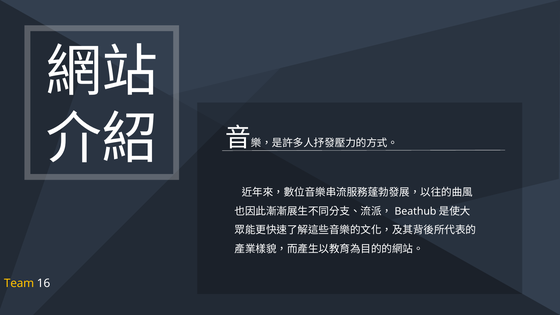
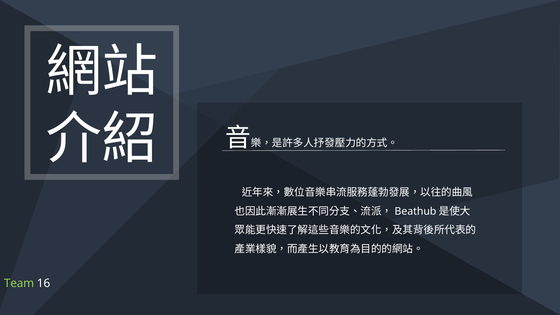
Team colour: yellow -> light green
